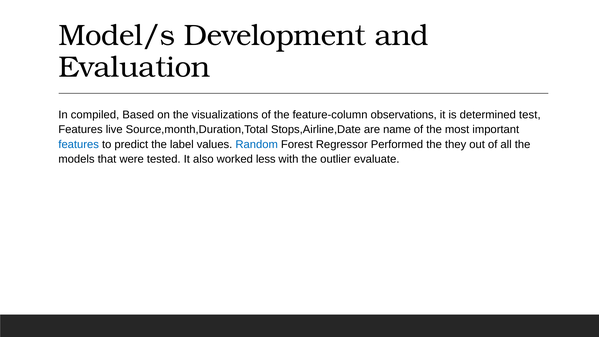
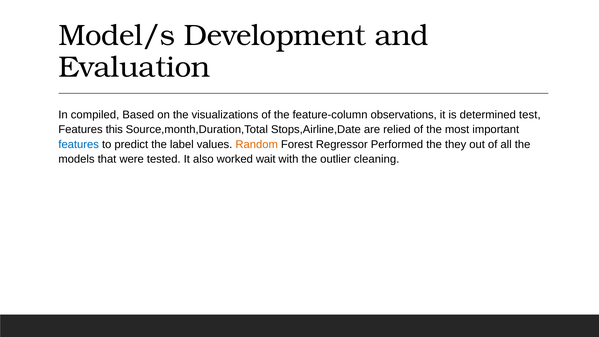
live: live -> this
name: name -> relied
Random colour: blue -> orange
less: less -> wait
evaluate: evaluate -> cleaning
